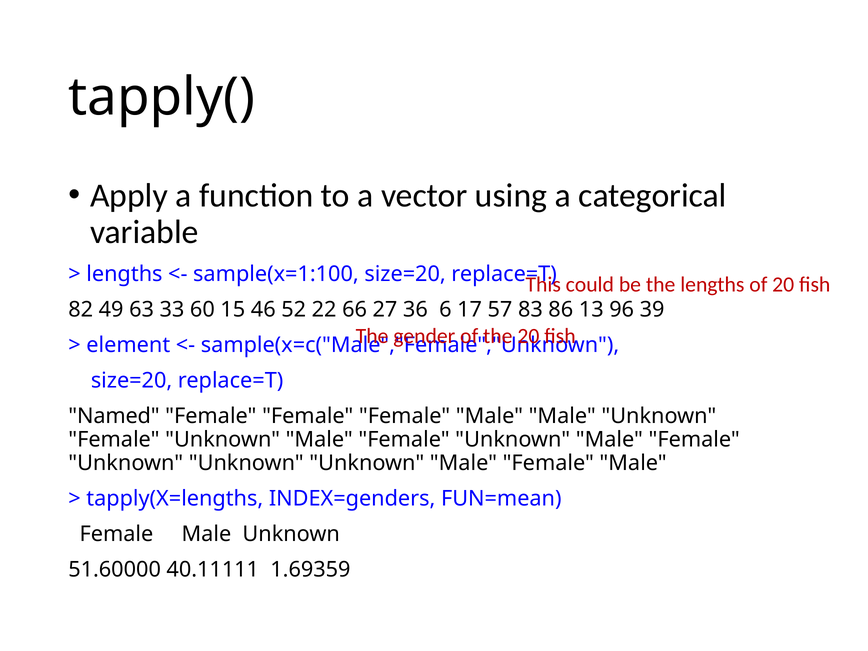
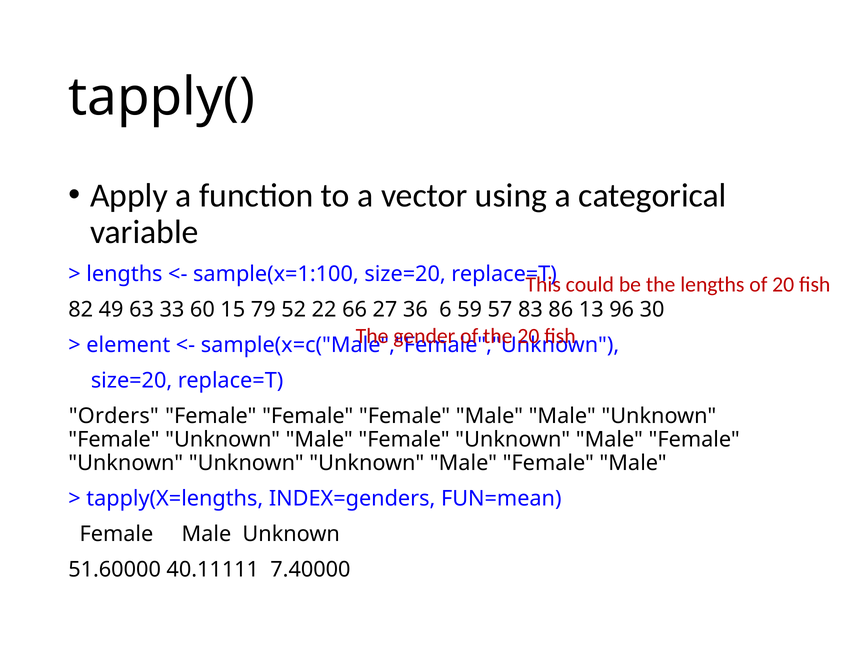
46: 46 -> 79
17: 17 -> 59
39: 39 -> 30
Named: Named -> Orders
1.69359: 1.69359 -> 7.40000
